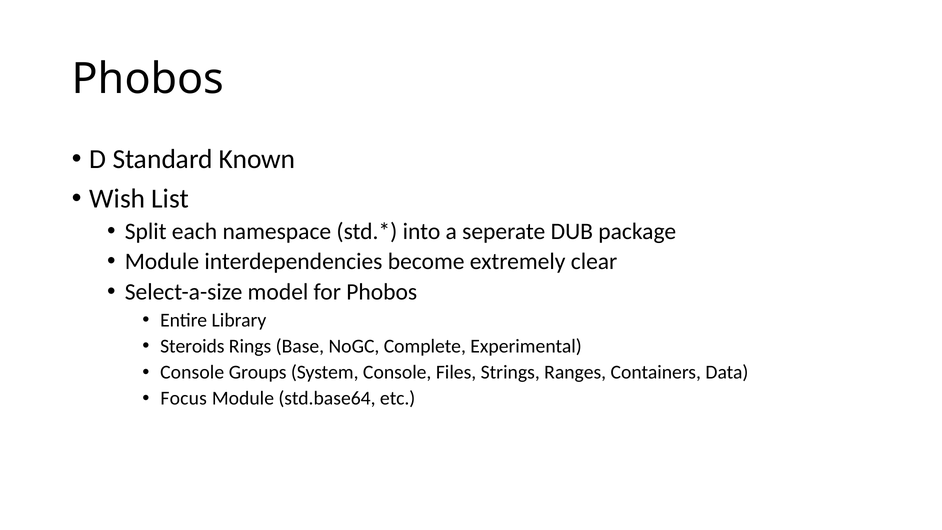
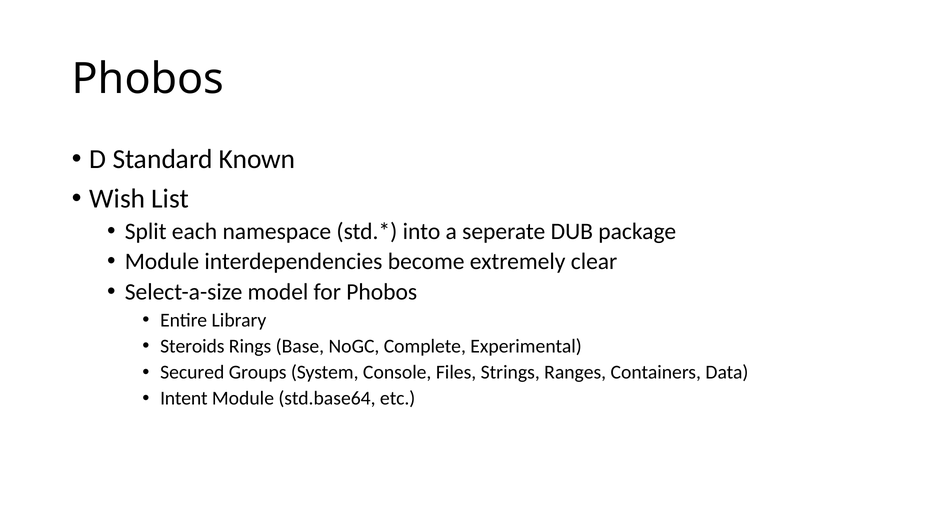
Console at (192, 372): Console -> Secured
Focus: Focus -> Intent
